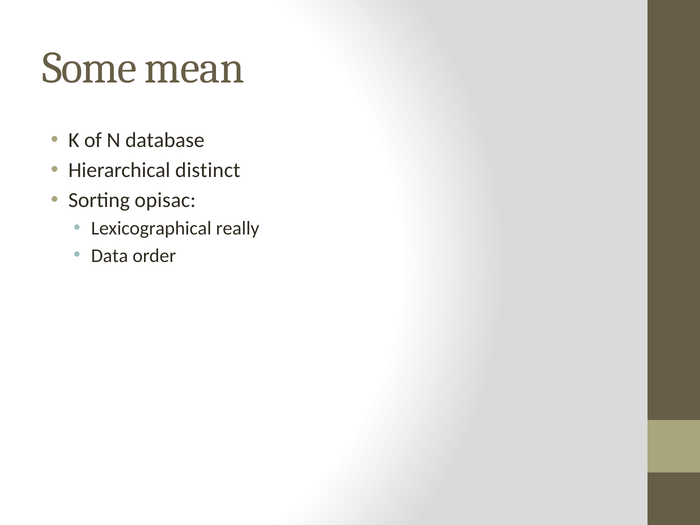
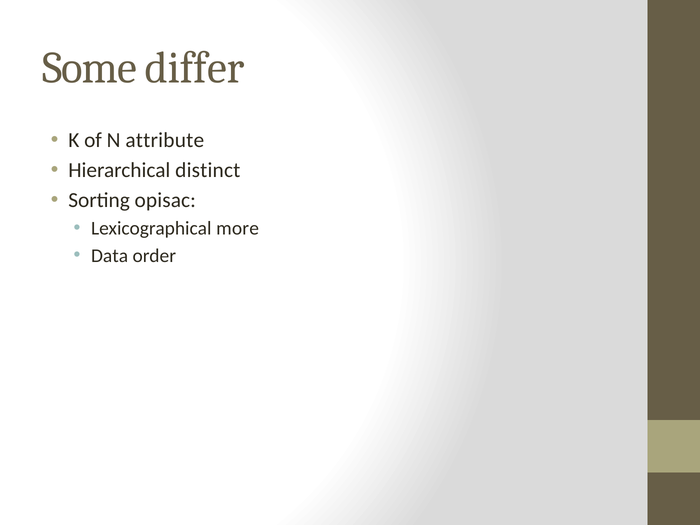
mean: mean -> differ
database: database -> attribute
really: really -> more
